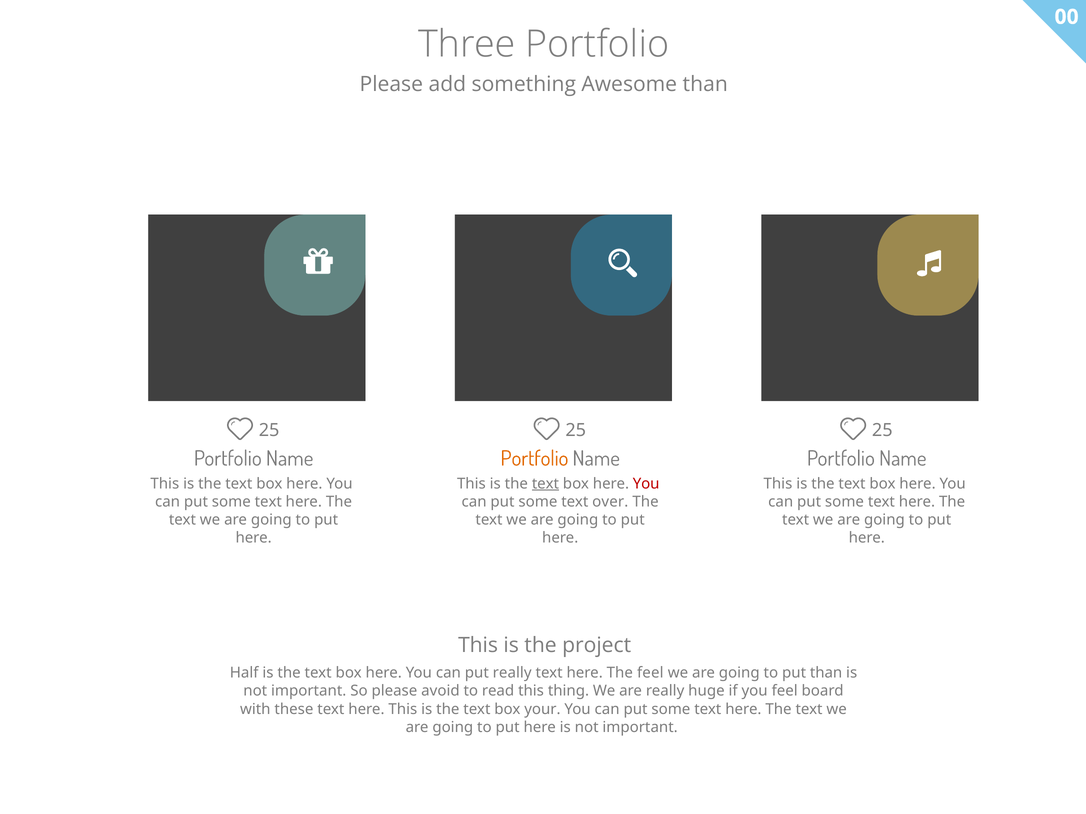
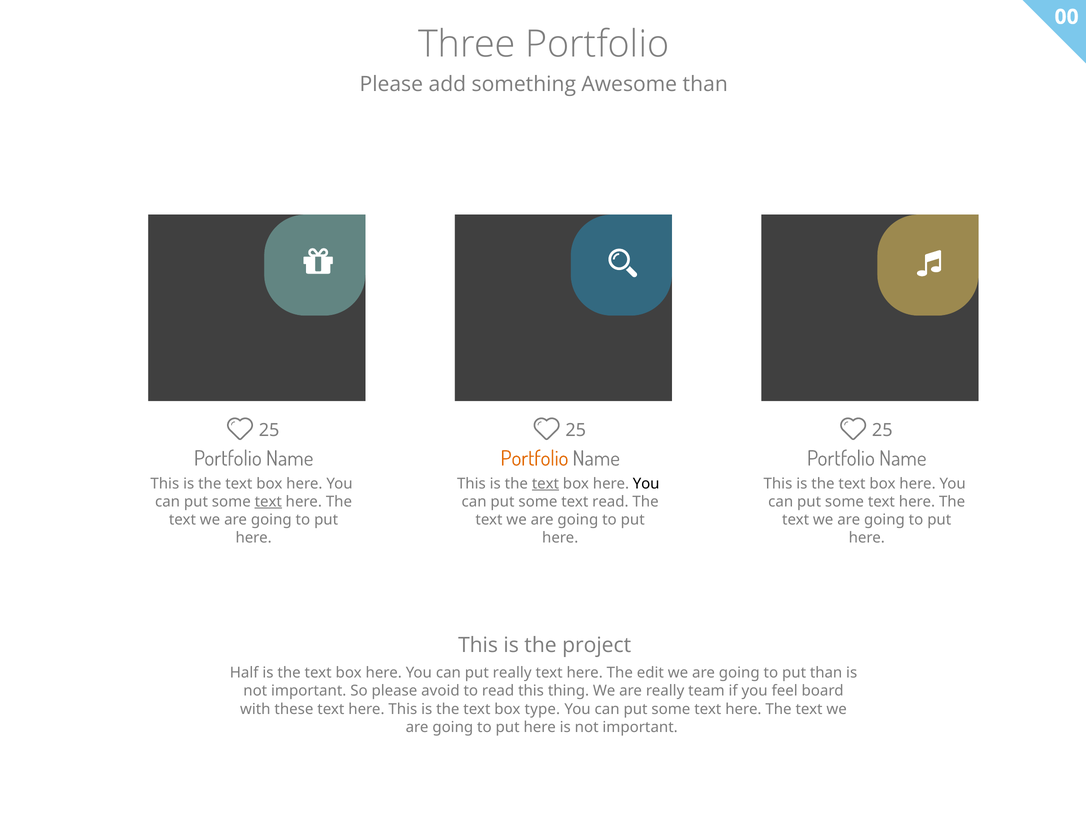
You at (646, 484) colour: red -> black
text at (268, 502) underline: none -> present
text over: over -> read
The feel: feel -> edit
huge: huge -> team
your: your -> type
